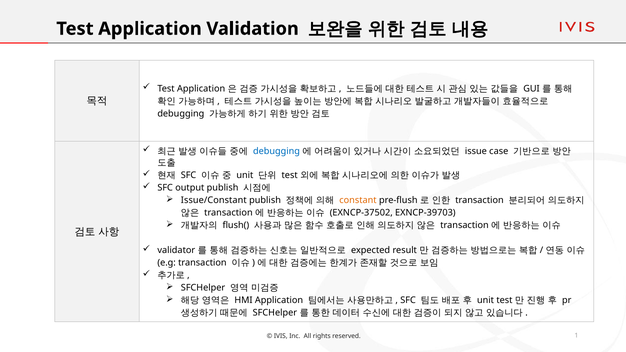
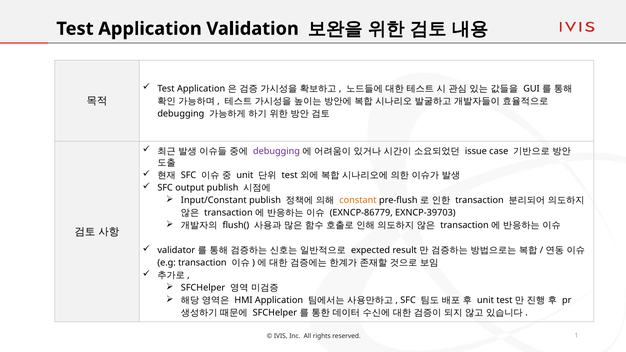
debugging at (276, 151) colour: blue -> purple
Issue/Constant: Issue/Constant -> Input/Constant
EXNCP-37502: EXNCP-37502 -> EXNCP-86779
